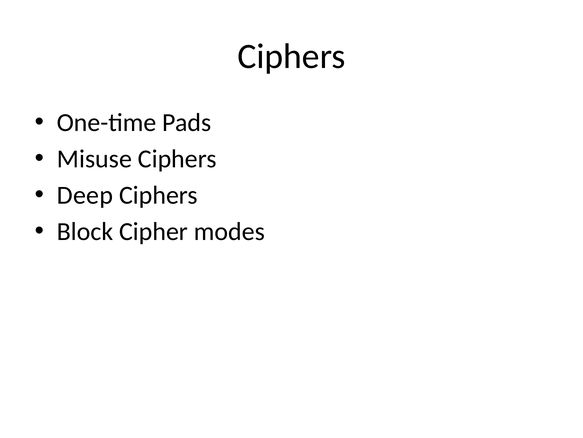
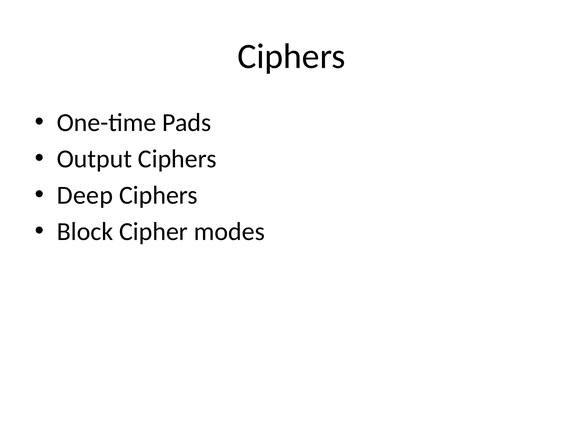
Misuse: Misuse -> Output
